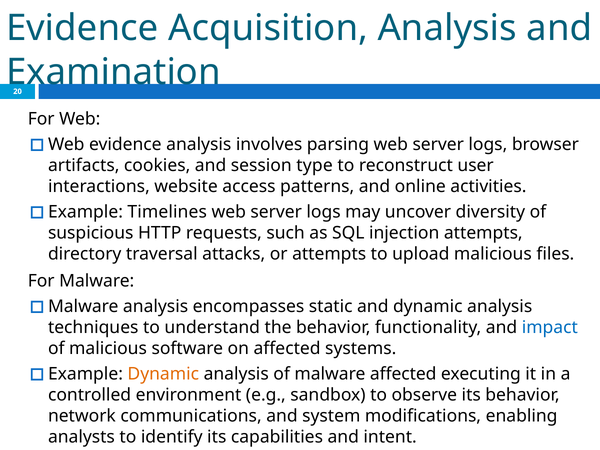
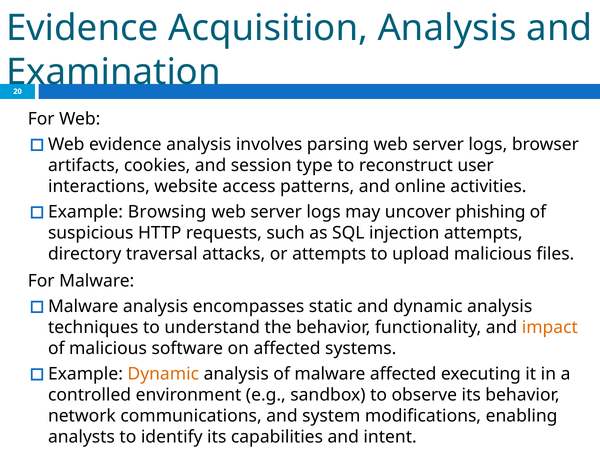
Timelines: Timelines -> Browsing
diversity: diversity -> phishing
impact colour: blue -> orange
